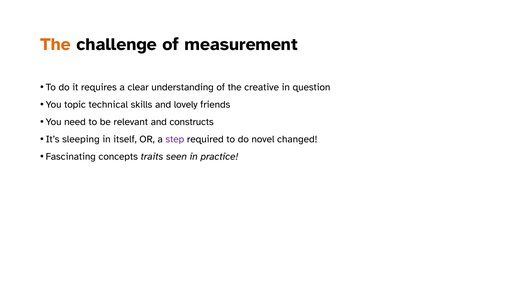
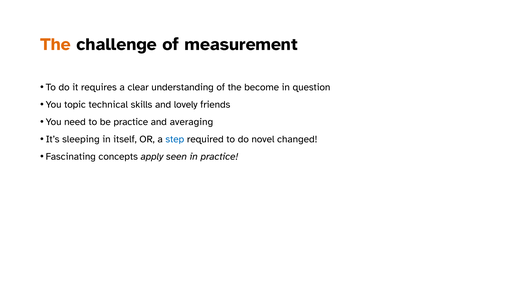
creative: creative -> become
be relevant: relevant -> practice
constructs: constructs -> averaging
step colour: purple -> blue
traits: traits -> apply
